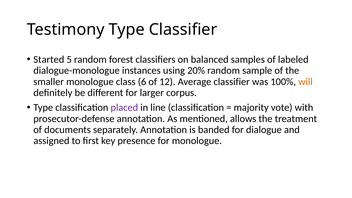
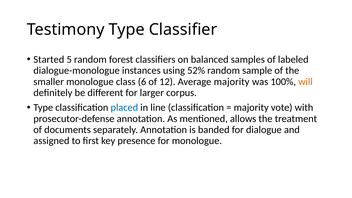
20%: 20% -> 52%
Average classifier: classifier -> majority
placed colour: purple -> blue
